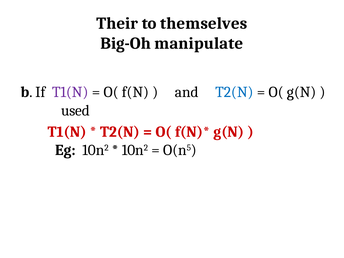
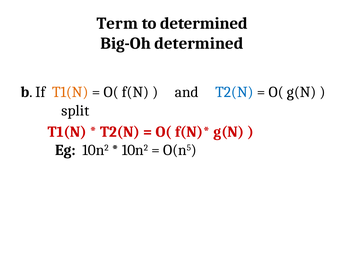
Their: Their -> Term
to themselves: themselves -> determined
Big-Oh manipulate: manipulate -> determined
T1(N at (70, 92) colour: purple -> orange
used: used -> split
